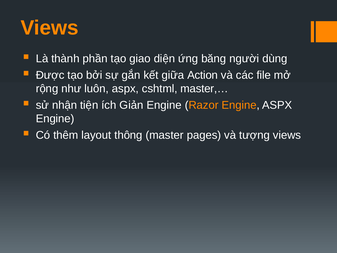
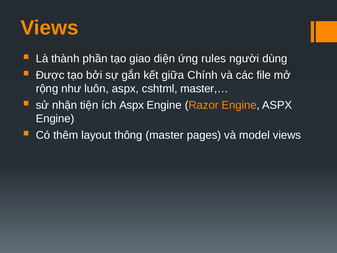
băng: băng -> rules
Action: Action -> Chính
ích Giản: Giản -> Aspx
tượng: tượng -> model
